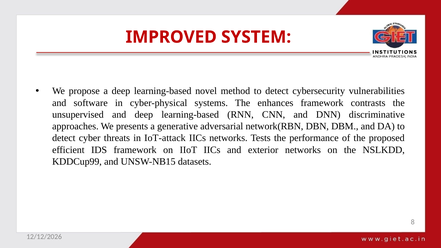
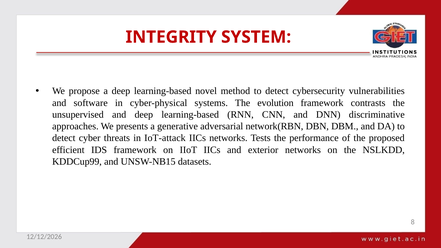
IMPROVED: IMPROVED -> INTEGRITY
enhances: enhances -> evolution
